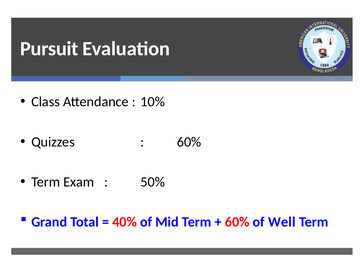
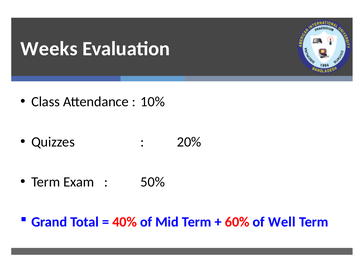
Pursuit: Pursuit -> Weeks
60% at (189, 142): 60% -> 20%
